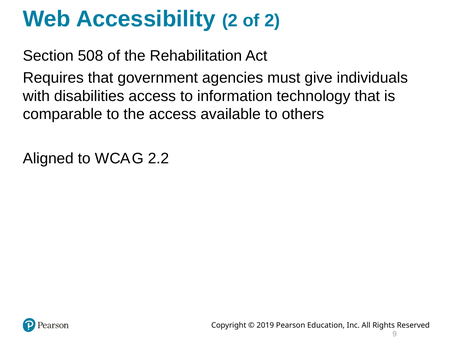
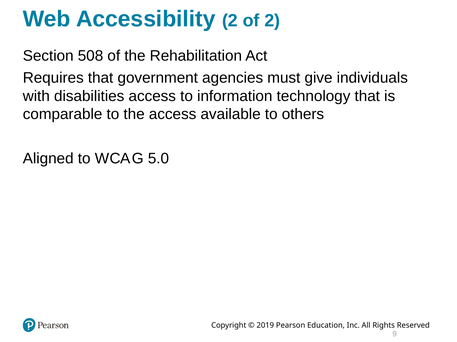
2.2: 2.2 -> 5.0
